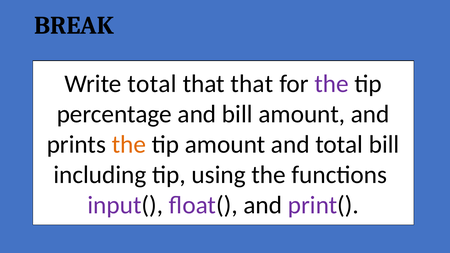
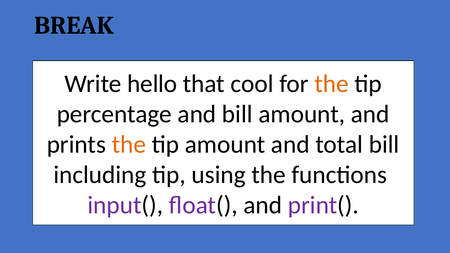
Write total: total -> hello
that that: that -> cool
the at (332, 84) colour: purple -> orange
